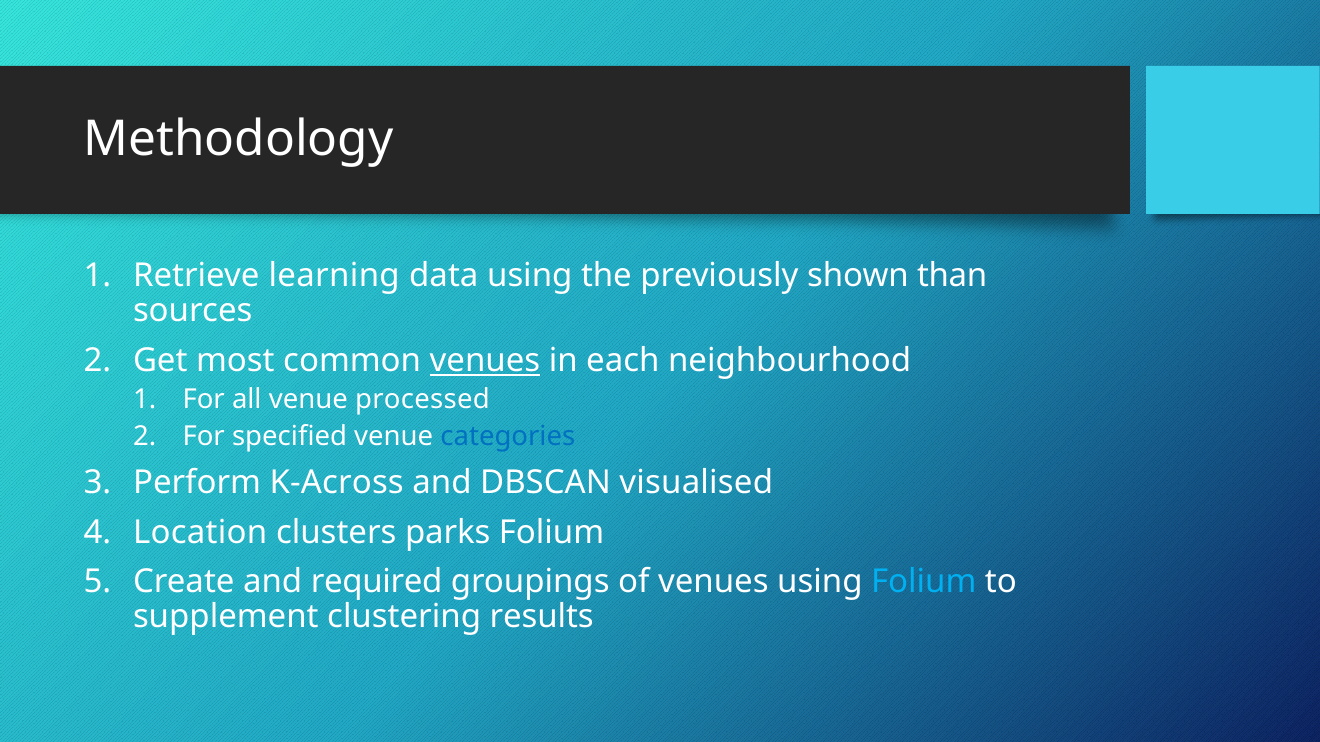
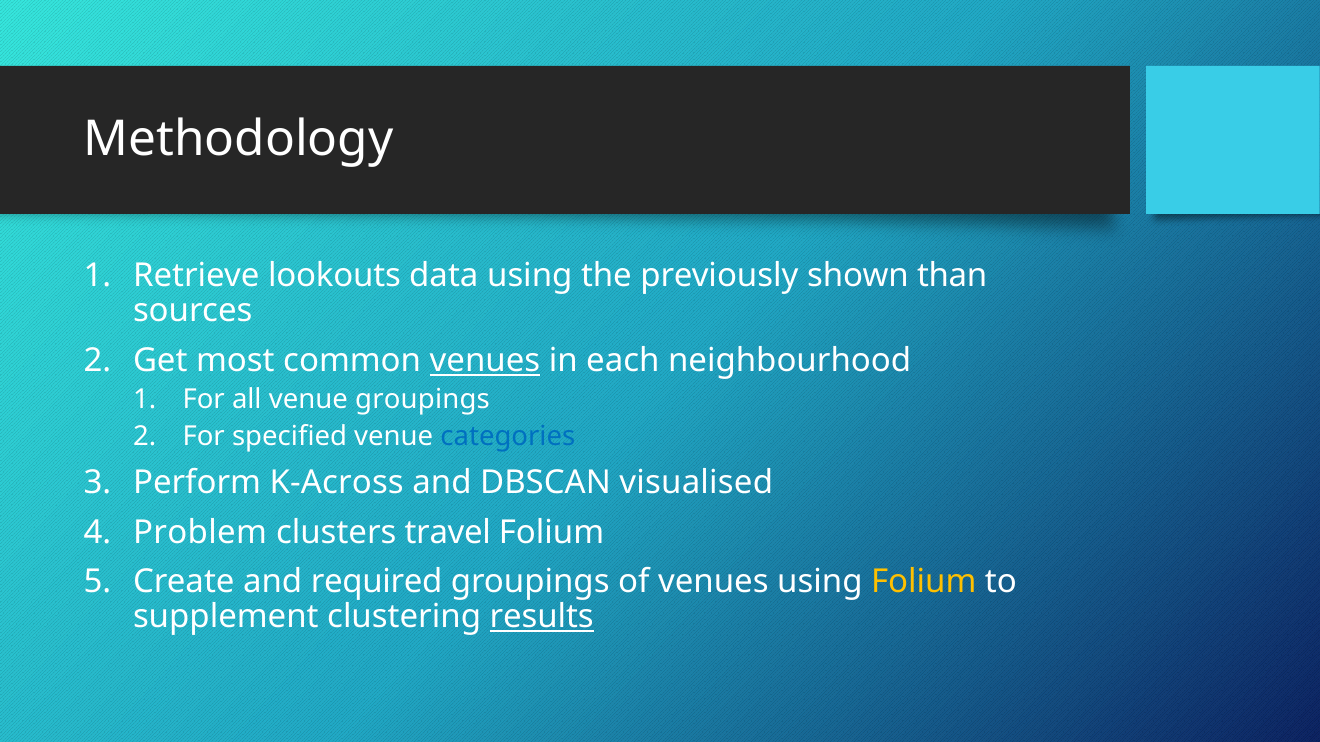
learning: learning -> lookouts
venue processed: processed -> groupings
Location: Location -> Problem
parks: parks -> travel
Folium at (924, 582) colour: light blue -> yellow
results underline: none -> present
